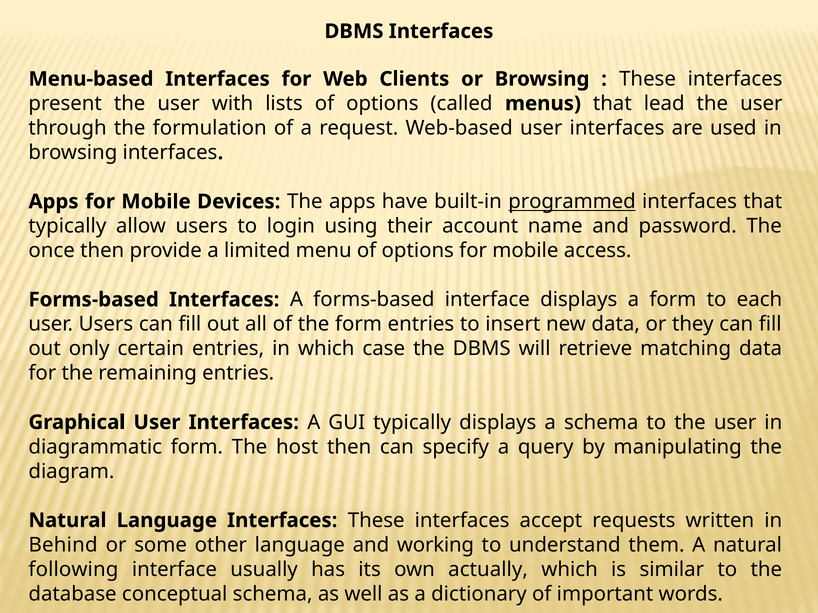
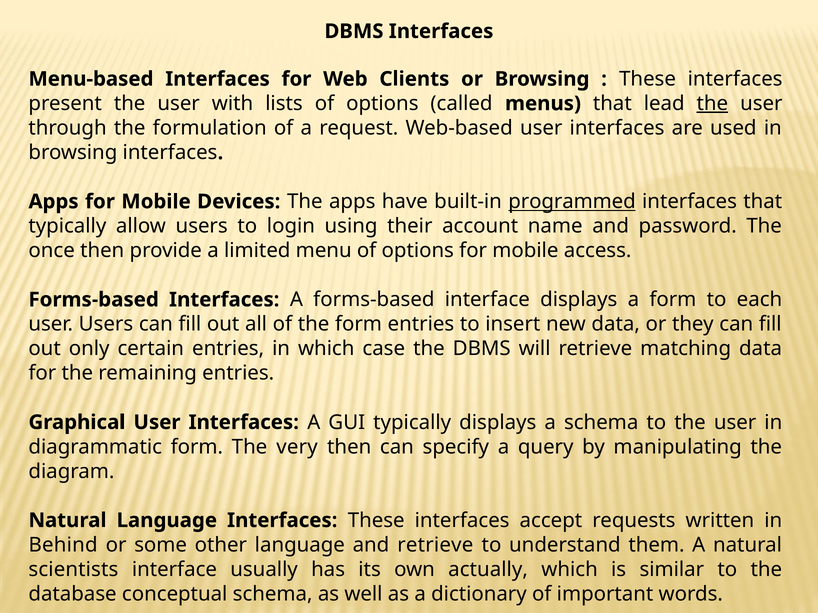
the at (712, 104) underline: none -> present
host: host -> very
and working: working -> retrieve
following: following -> scientists
